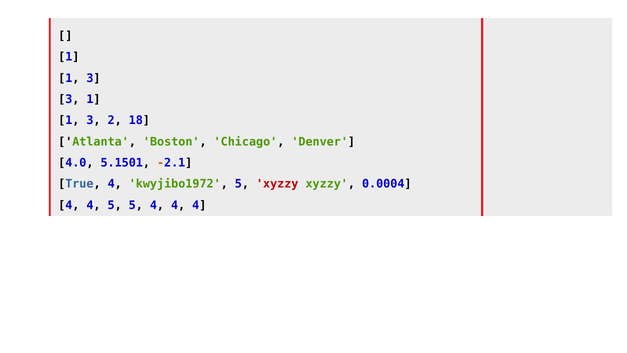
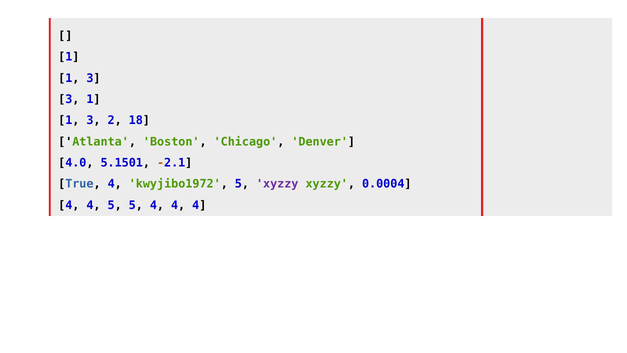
xyzzy at (277, 184) colour: red -> purple
